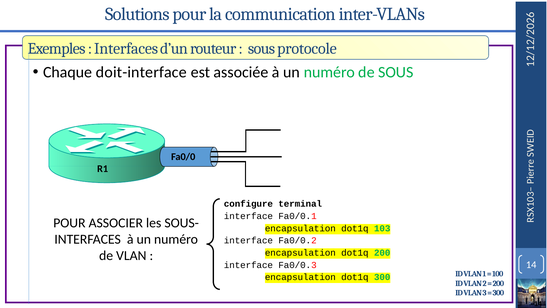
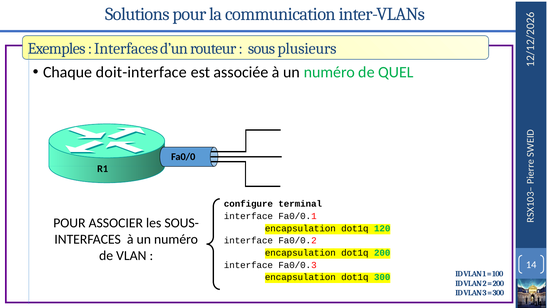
protocole: protocole -> plusieurs
de SOUS: SOUS -> QUEL
103: 103 -> 120
